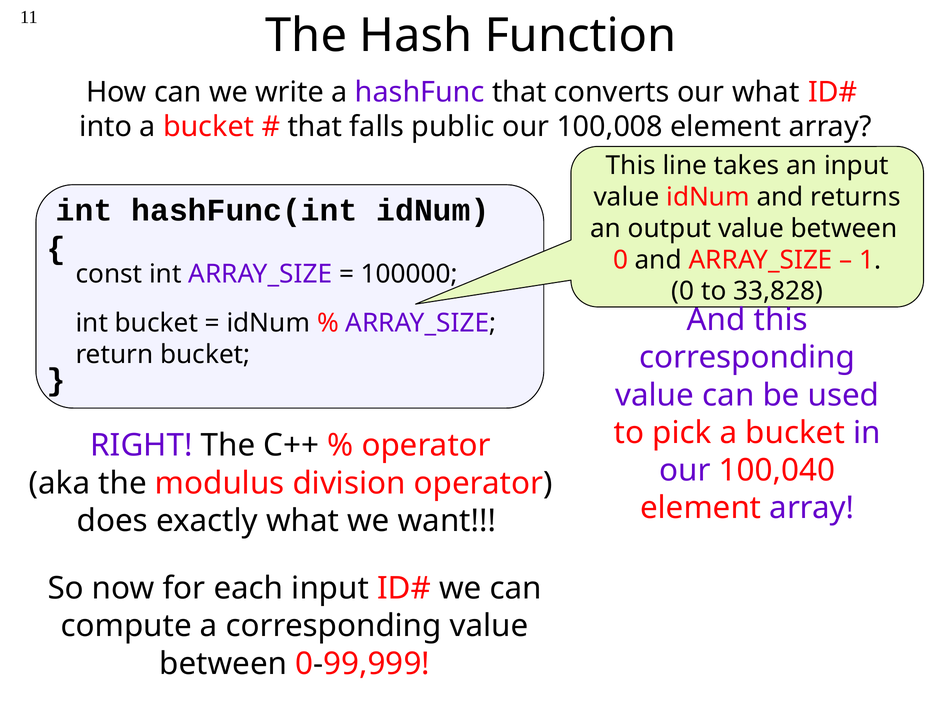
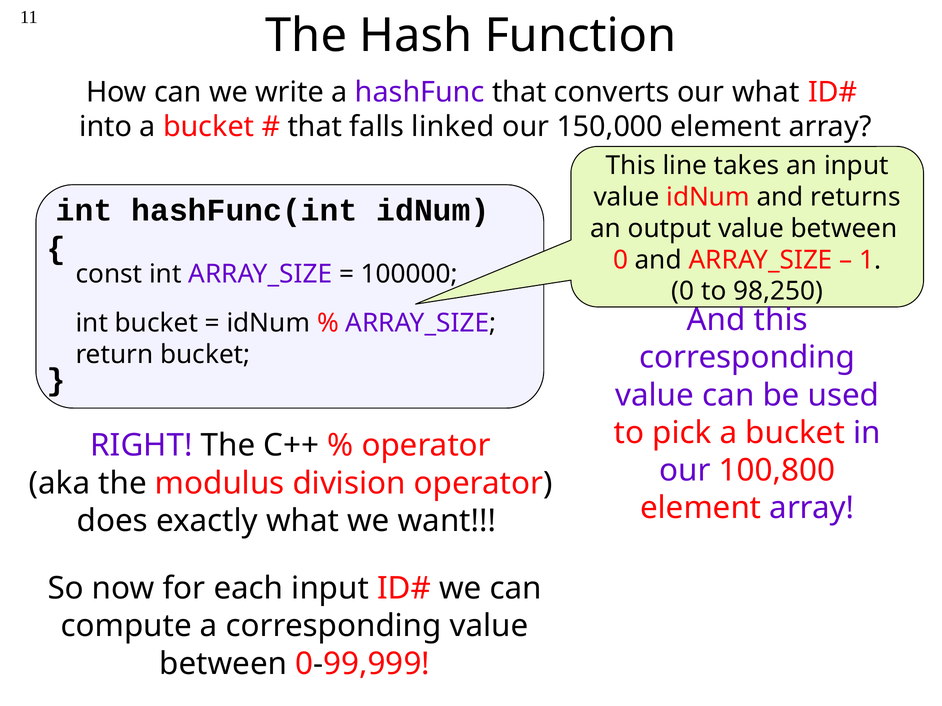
public: public -> linked
100,008: 100,008 -> 150,000
33,828: 33,828 -> 98,250
100,040: 100,040 -> 100,800
